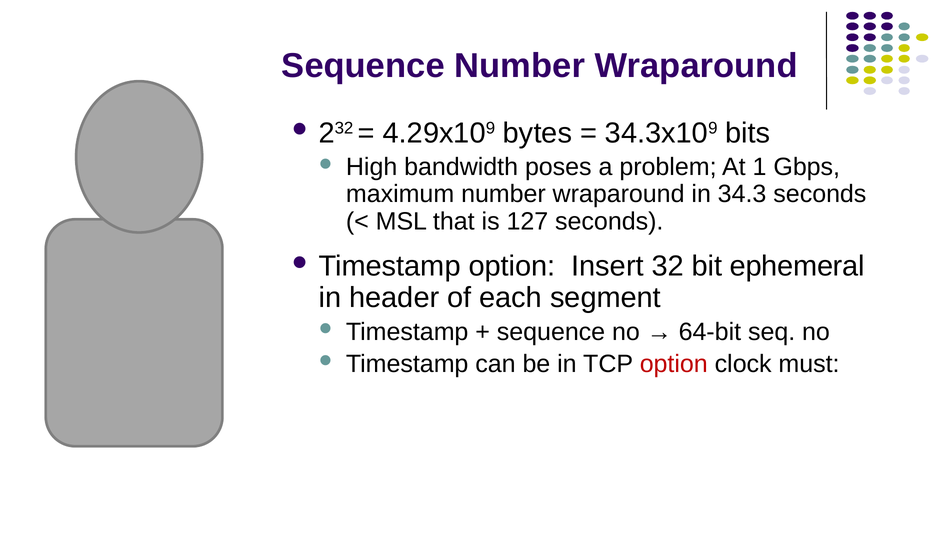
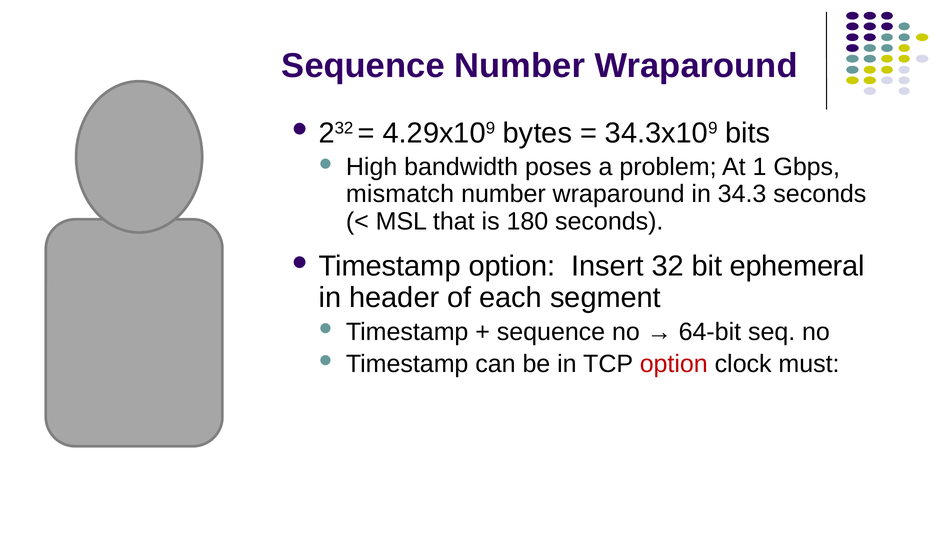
maximum: maximum -> mismatch
127: 127 -> 180
